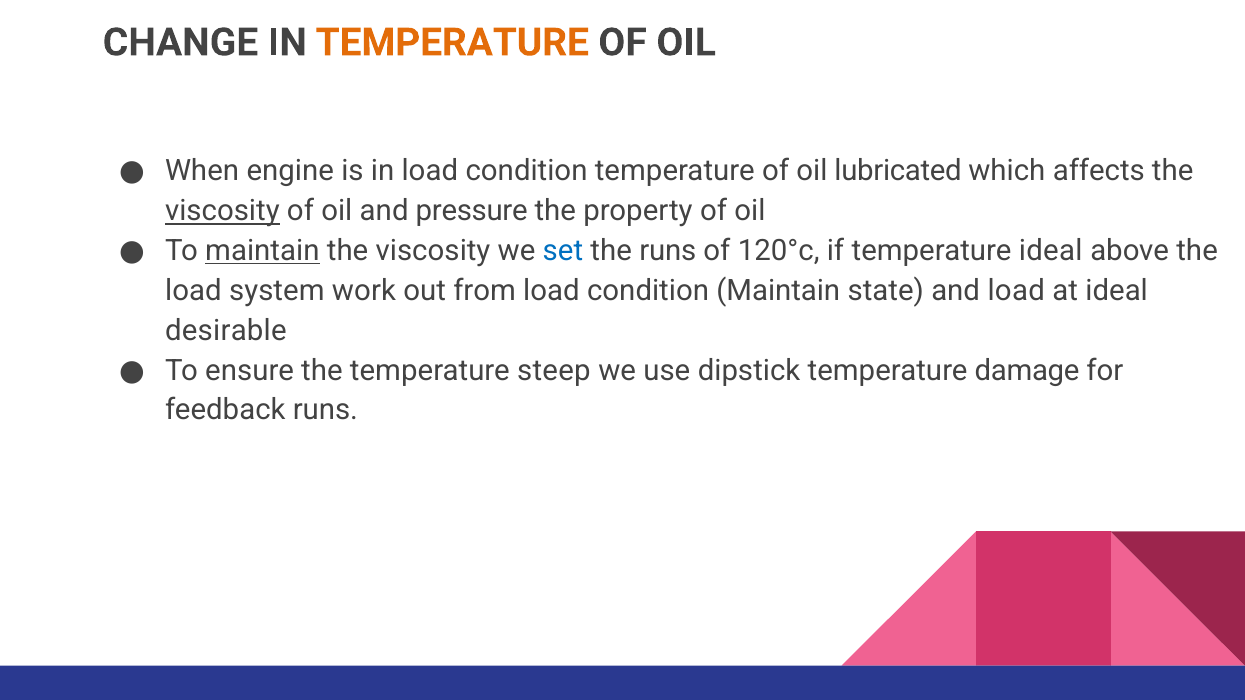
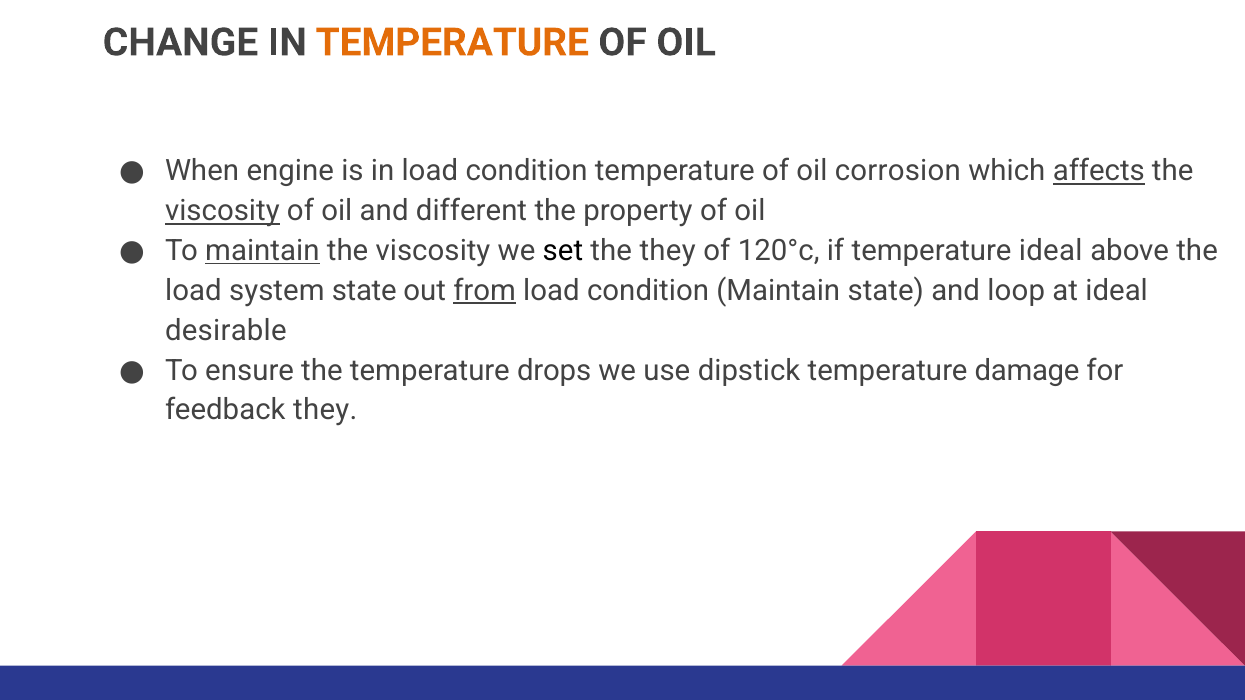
lubricated: lubricated -> corrosion
affects underline: none -> present
pressure: pressure -> different
set colour: blue -> black
the runs: runs -> they
system work: work -> state
from underline: none -> present
and load: load -> loop
steep: steep -> drops
feedback runs: runs -> they
